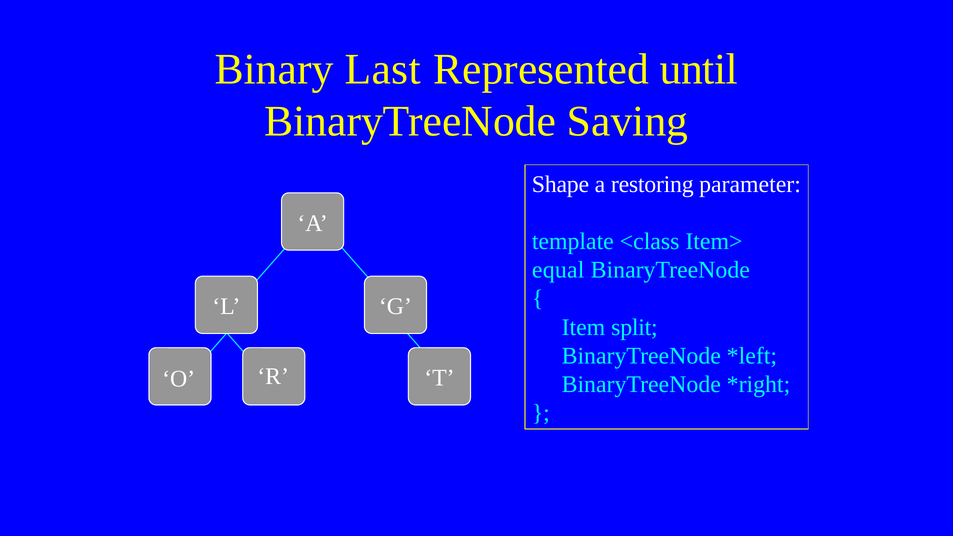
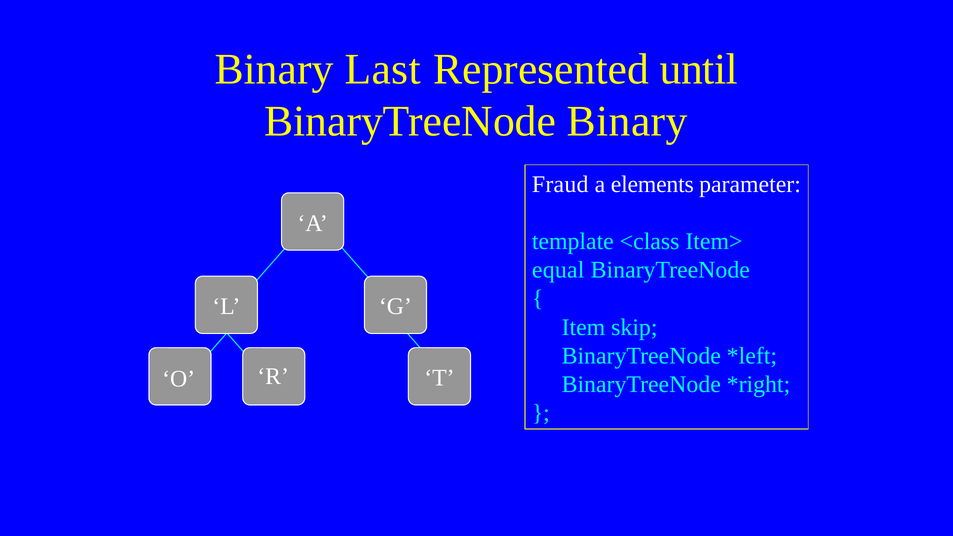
BinaryTreeNode Saving: Saving -> Binary
Shape: Shape -> Fraud
restoring: restoring -> elements
split: split -> skip
